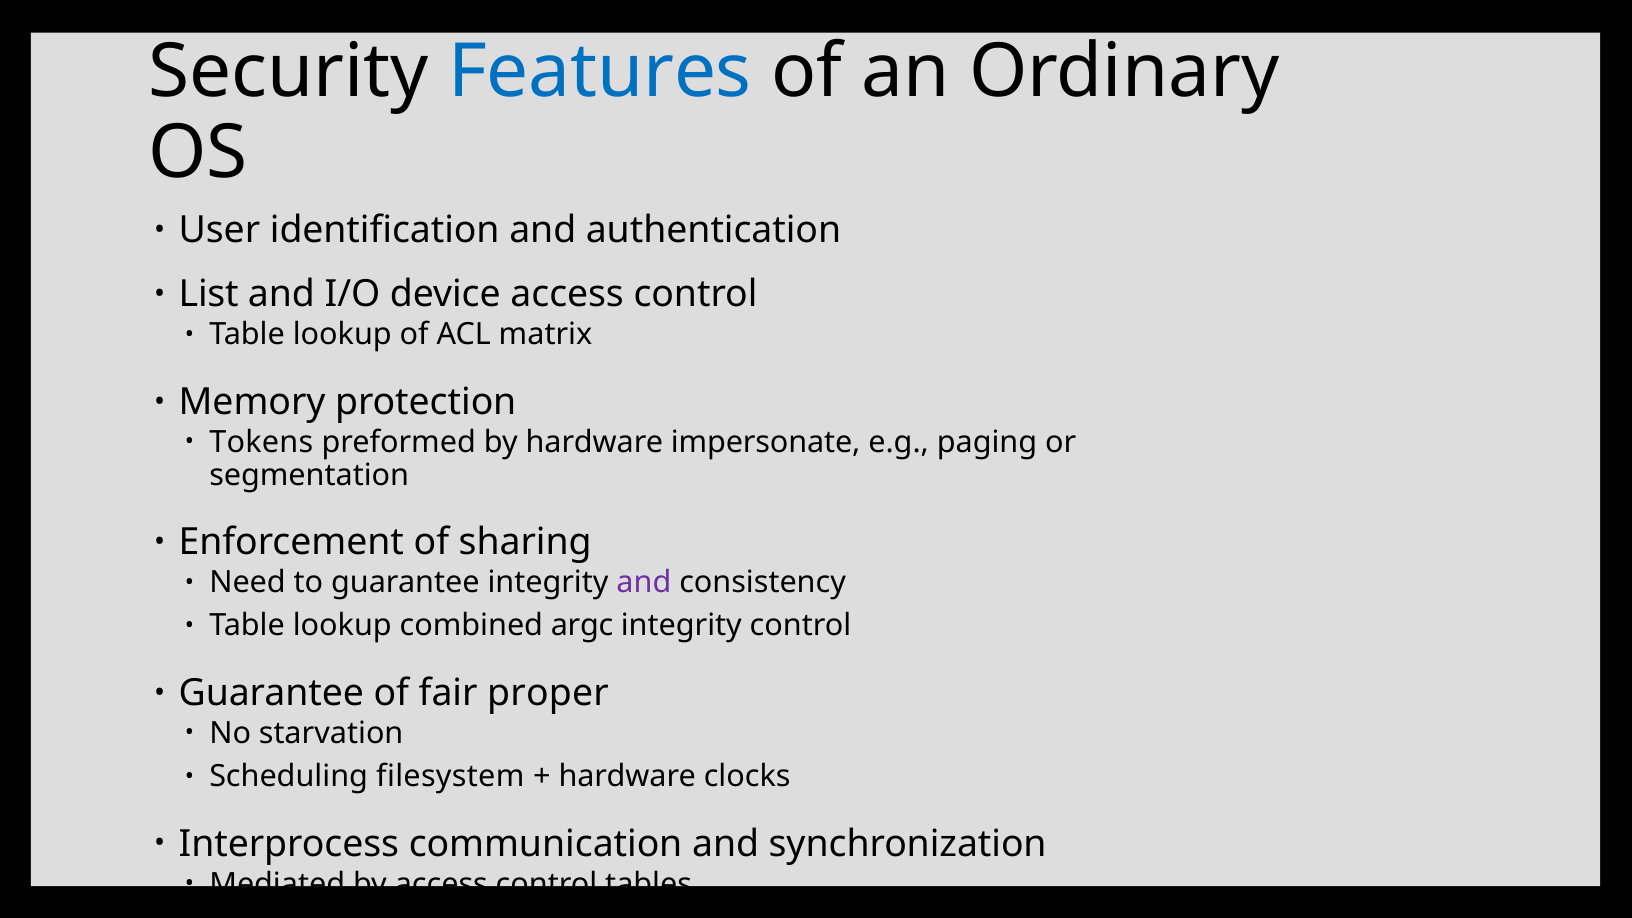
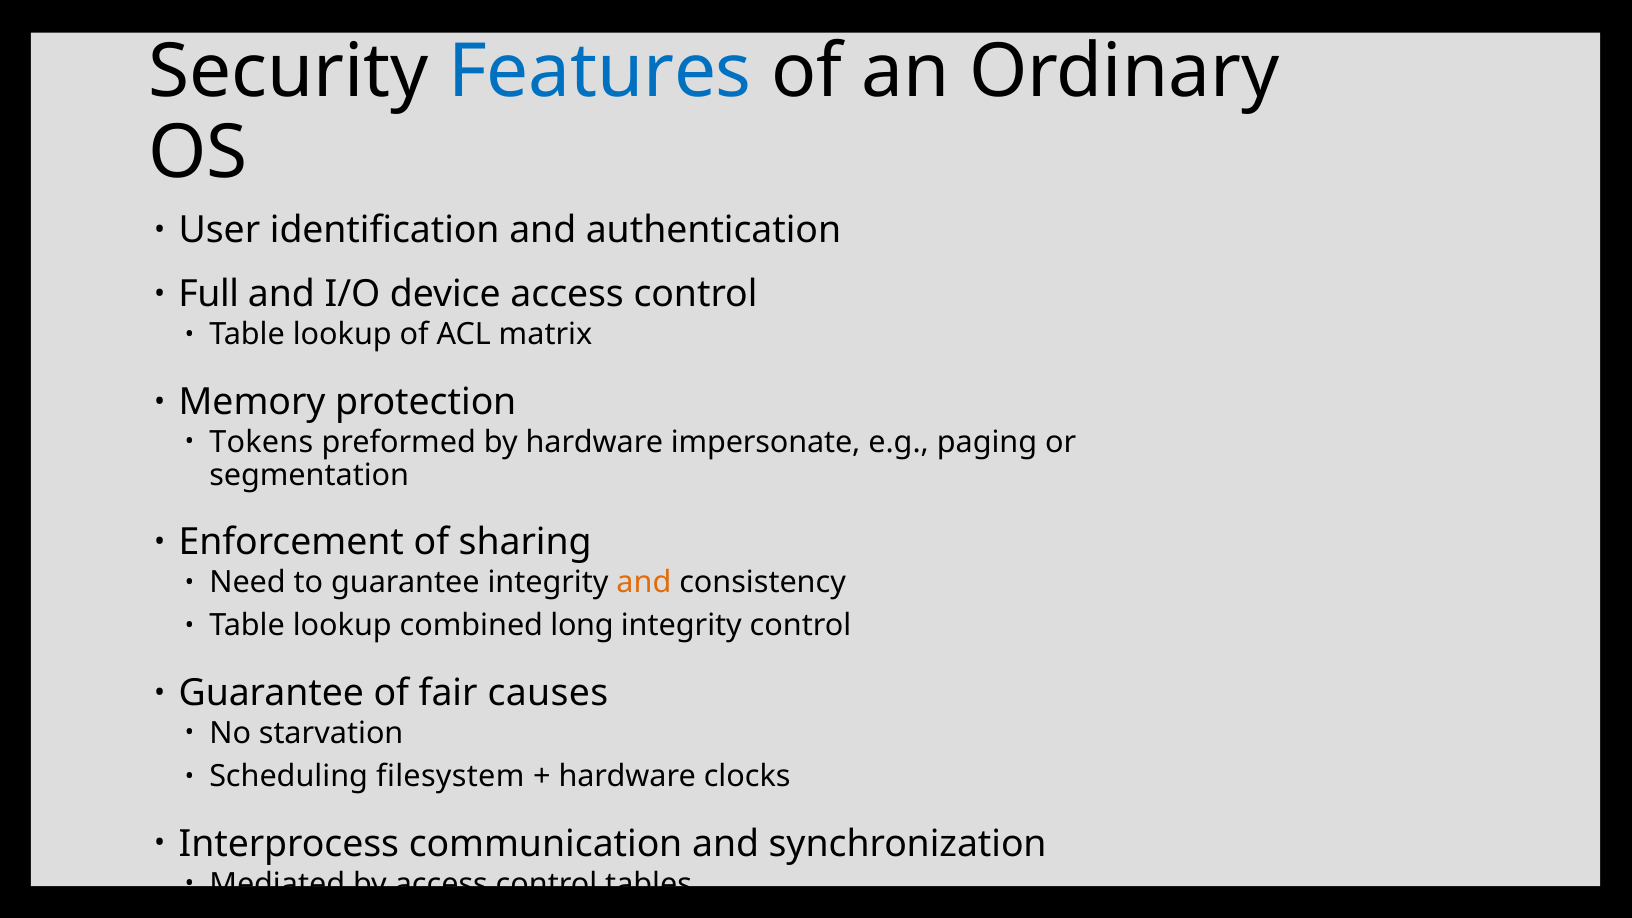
List: List -> Full
and at (644, 582) colour: purple -> orange
argc: argc -> long
proper: proper -> causes
